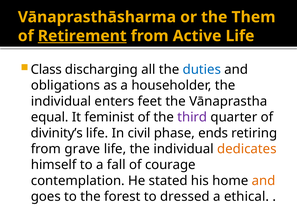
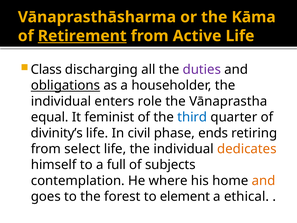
Them: Them -> Kāma
duties colour: blue -> purple
obligations underline: none -> present
feet: feet -> role
third colour: purple -> blue
grave: grave -> select
fall: fall -> full
courage: courage -> subjects
stated: stated -> where
dressed: dressed -> element
